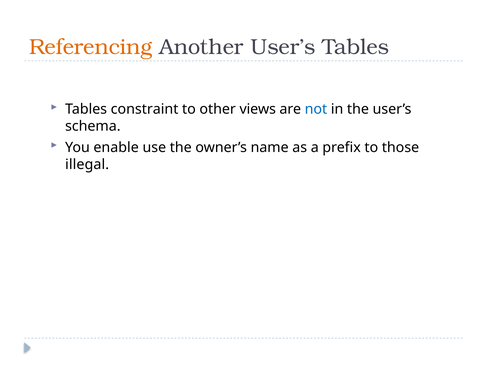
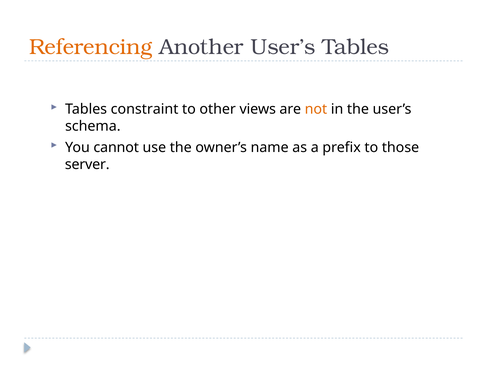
not colour: blue -> orange
enable: enable -> cannot
illegal: illegal -> server
